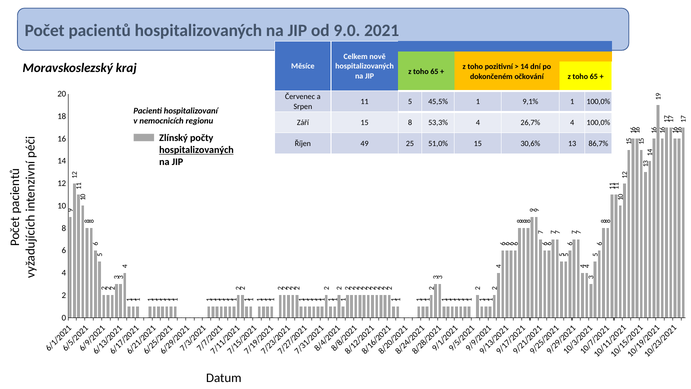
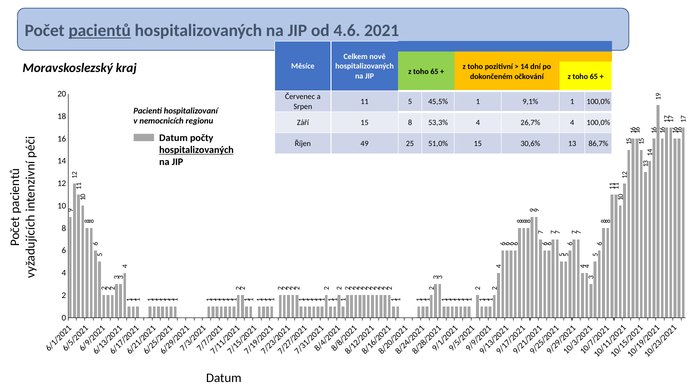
pacientů underline: none -> present
9.0: 9.0 -> 4.6
Zlínský at (174, 138): Zlínský -> Datum
